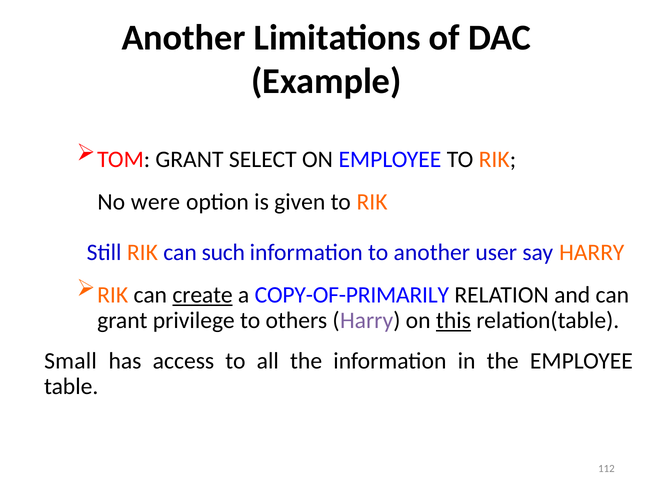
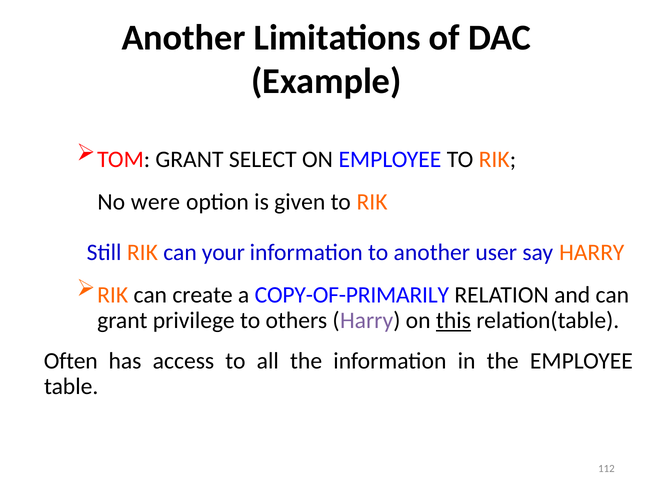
such: such -> your
create underline: present -> none
Small: Small -> Often
